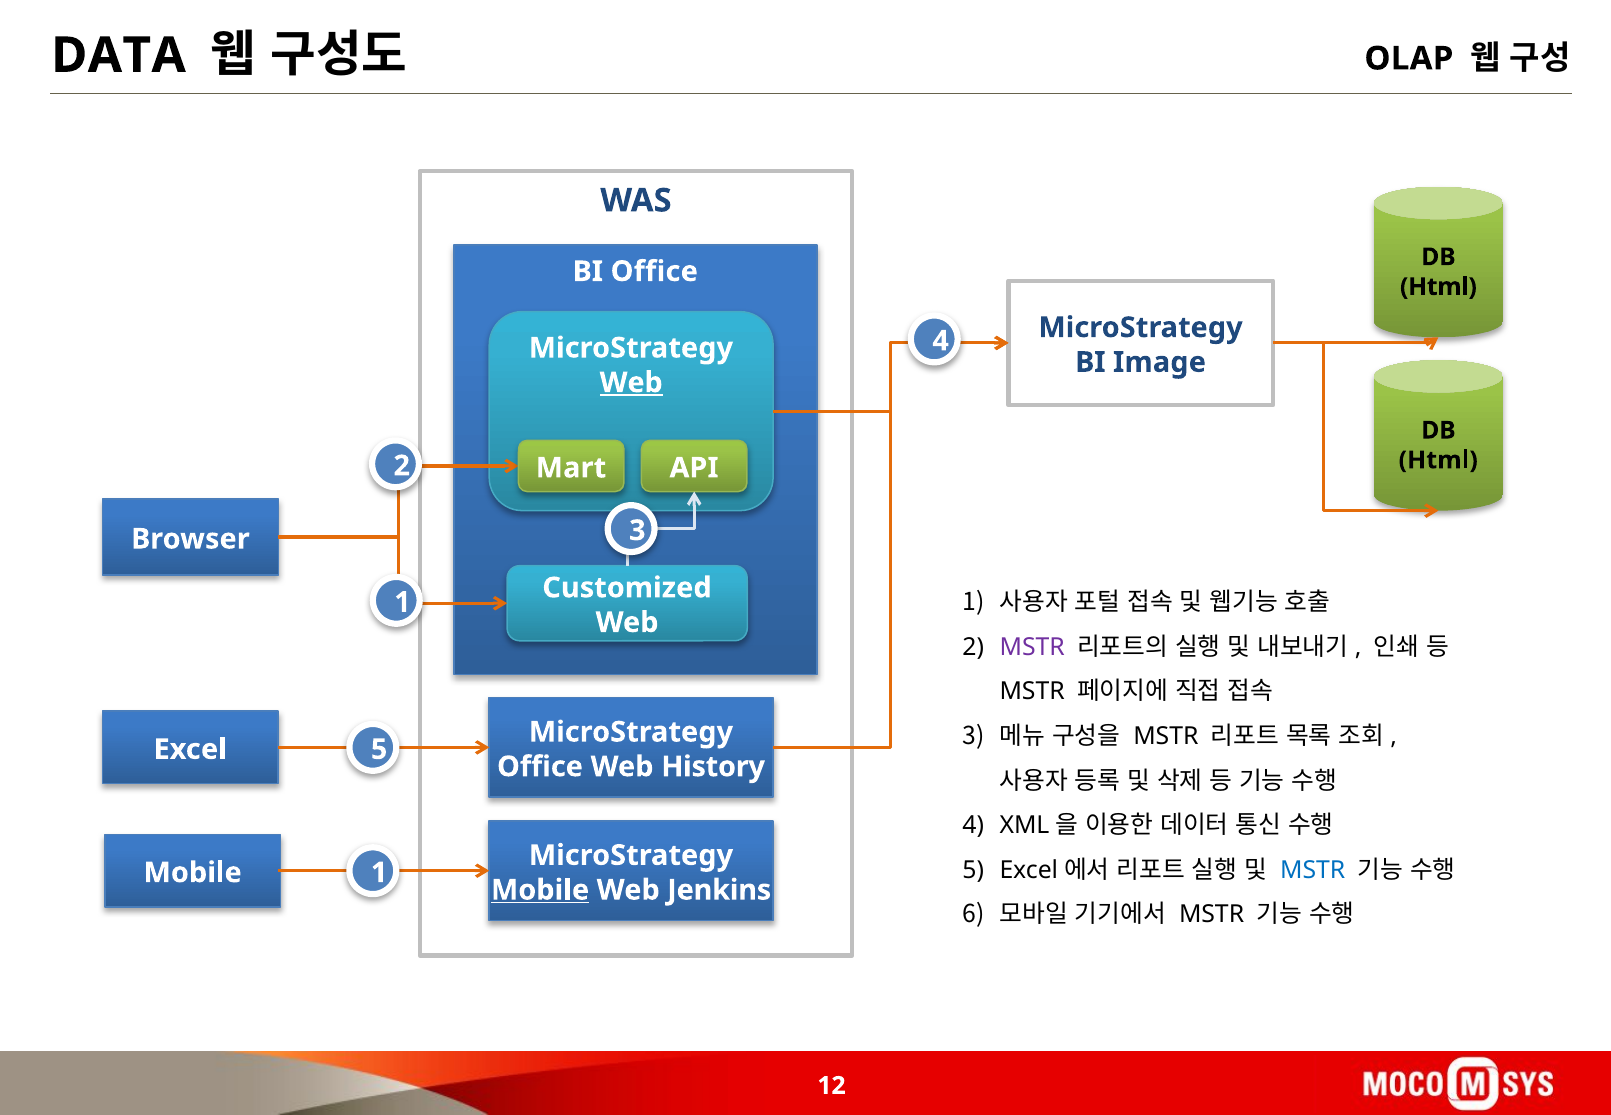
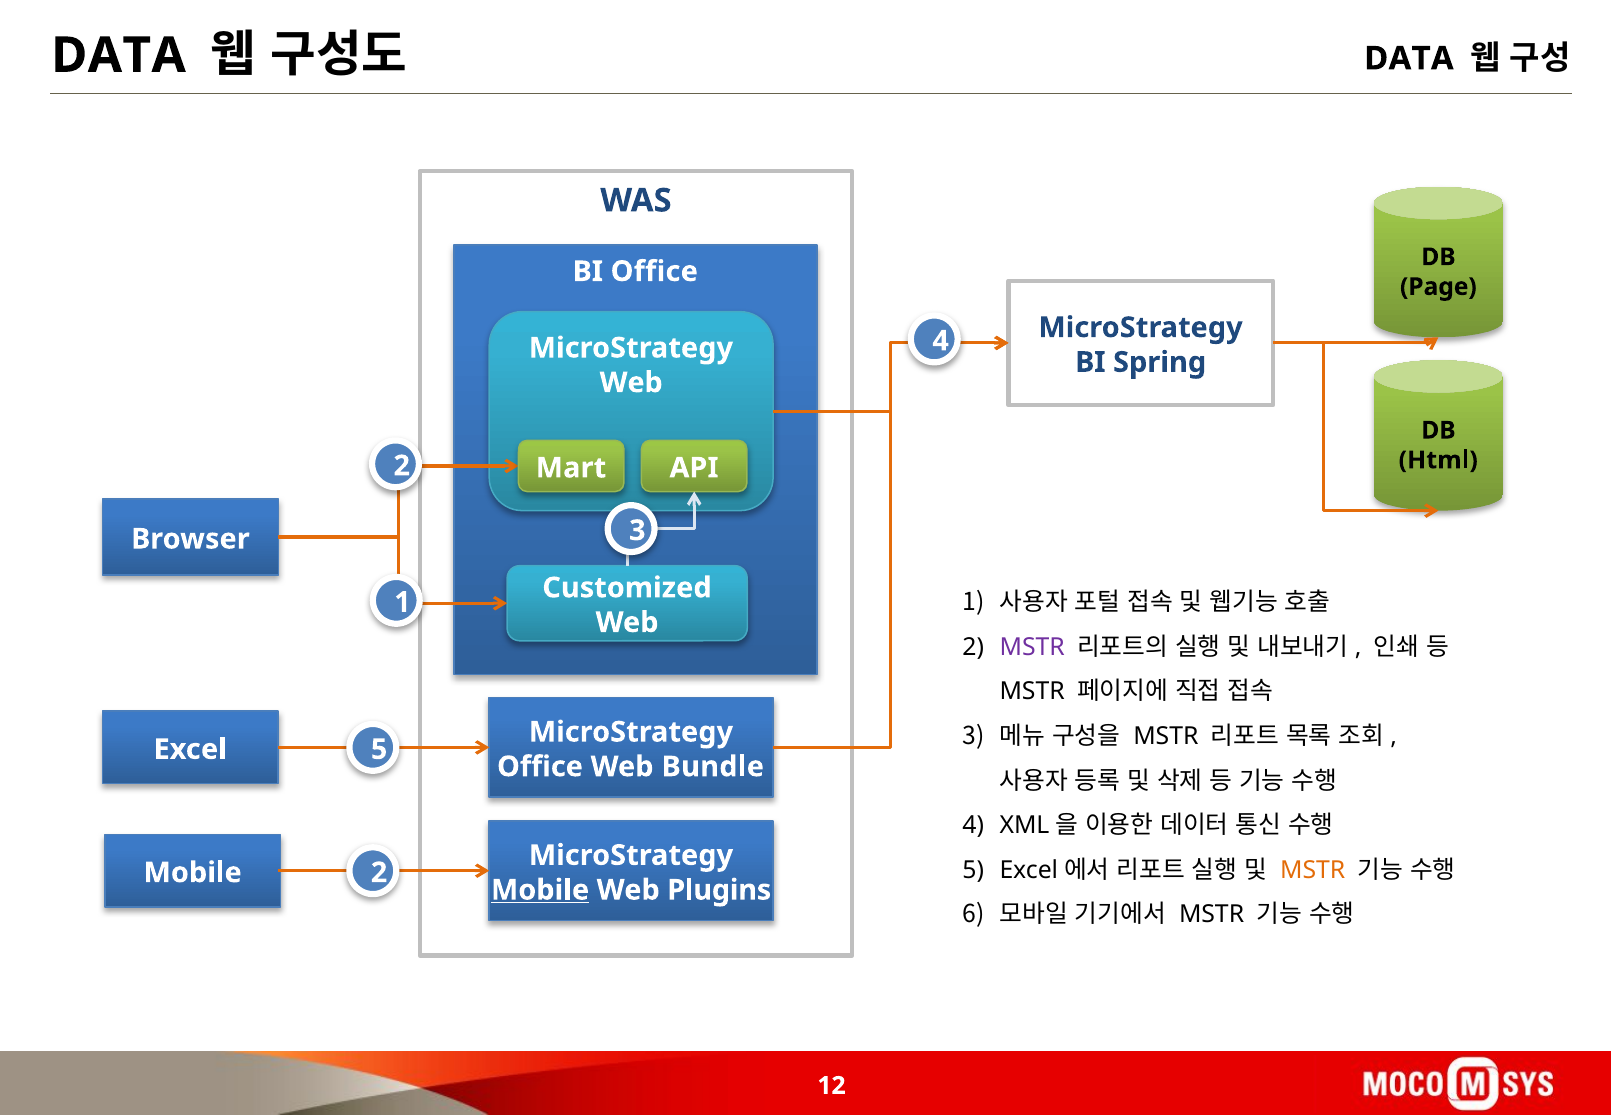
OLAP at (1409, 59): OLAP -> DATA
Html at (1438, 287): Html -> Page
Image: Image -> Spring
Web at (631, 383) underline: present -> none
History: History -> Bundle
MSTR at (1313, 871) colour: blue -> orange
Mobile 1: 1 -> 2
Jenkins: Jenkins -> Plugins
